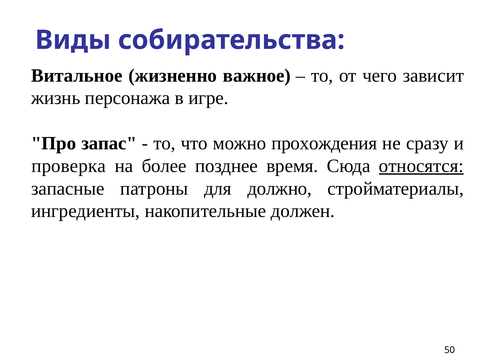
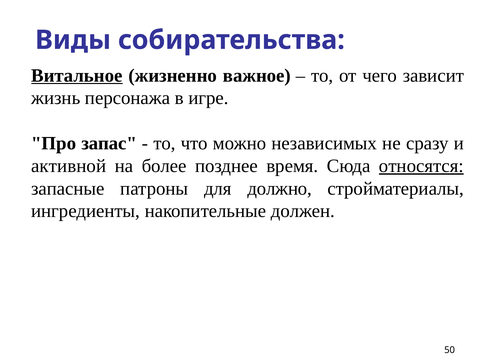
Витальное underline: none -> present
прохождения: прохождения -> независимых
проверка: проверка -> активной
